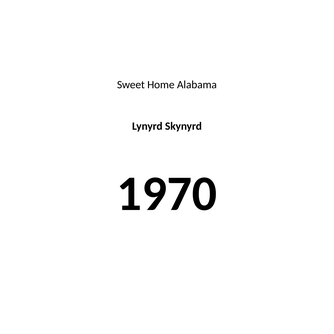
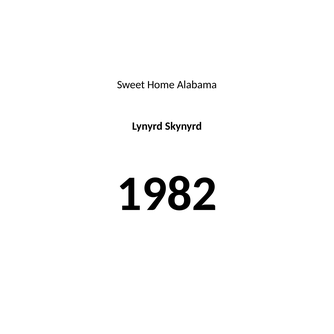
1970: 1970 -> 1982
